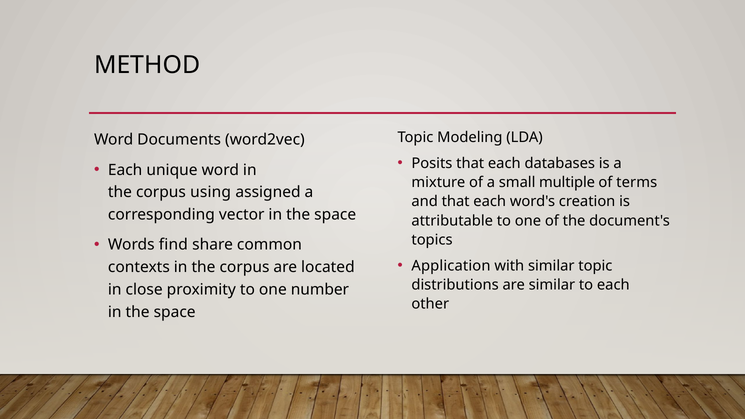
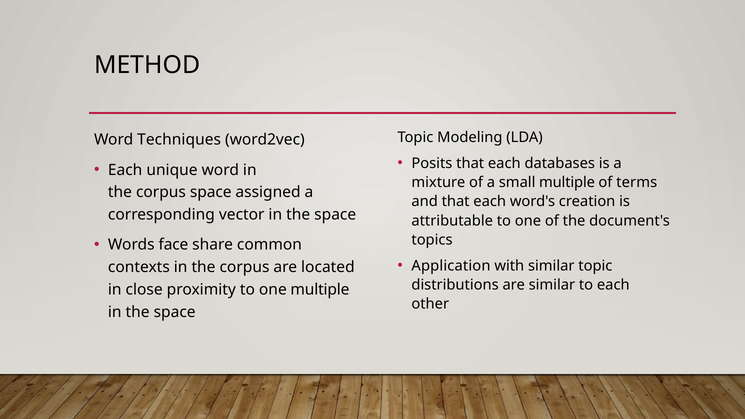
Documents: Documents -> Techniques
corpus using: using -> space
find: find -> face
one number: number -> multiple
